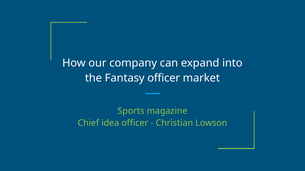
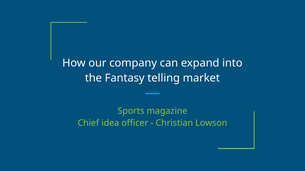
Fantasy officer: officer -> telling
